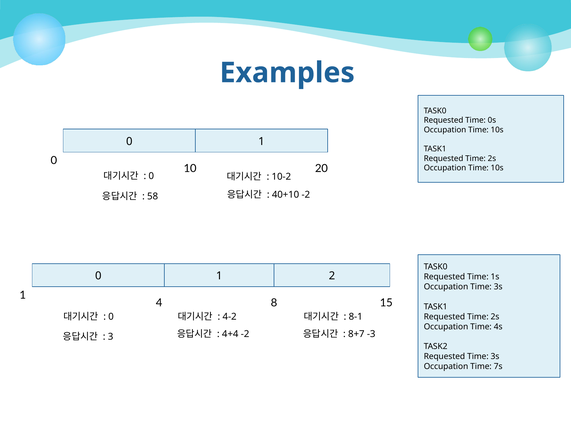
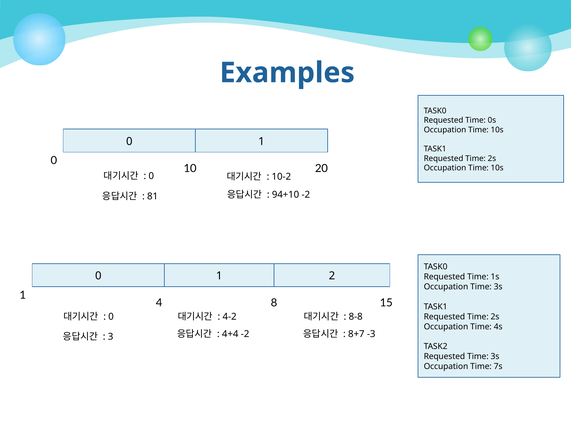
40+10: 40+10 -> 94+10
58: 58 -> 81
8-1: 8-1 -> 8-8
